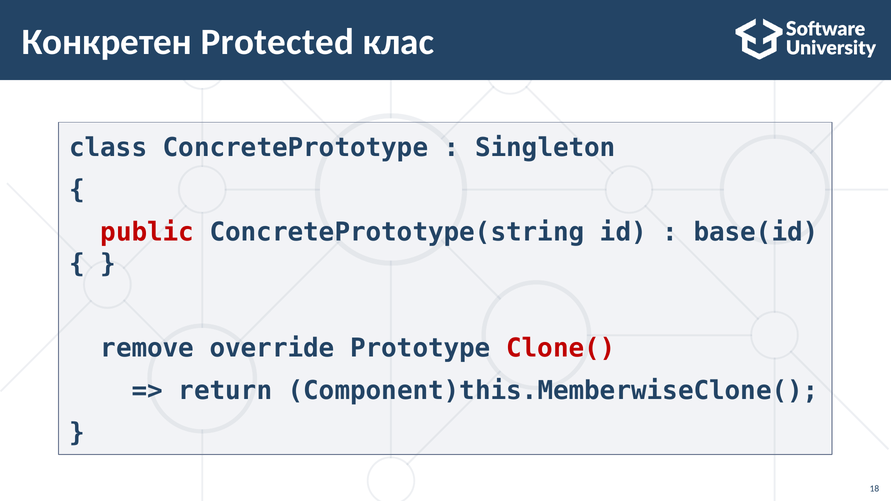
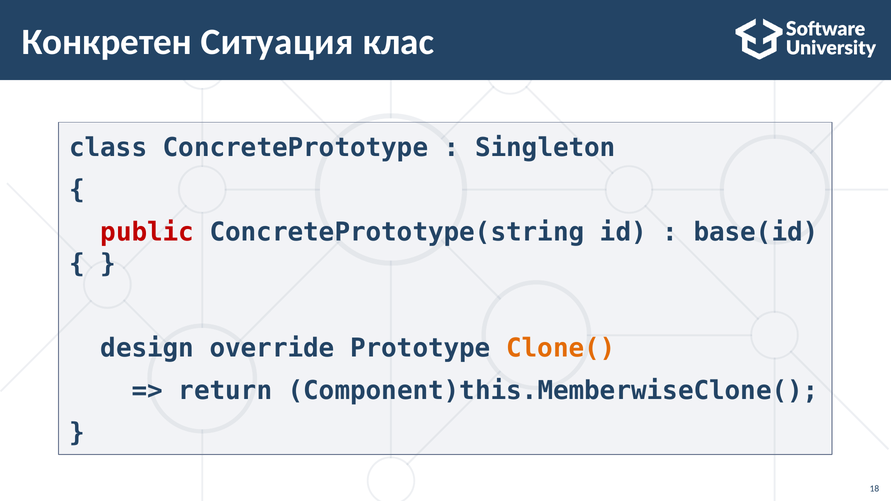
Protected: Protected -> Ситуация
remove: remove -> design
Clone( colour: red -> orange
